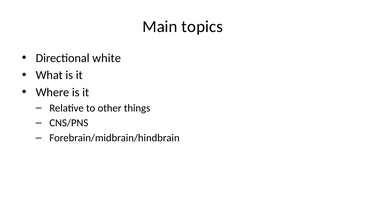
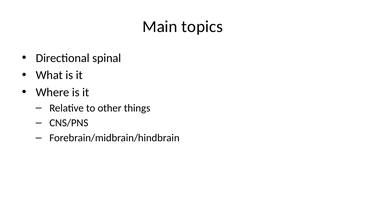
white: white -> spinal
